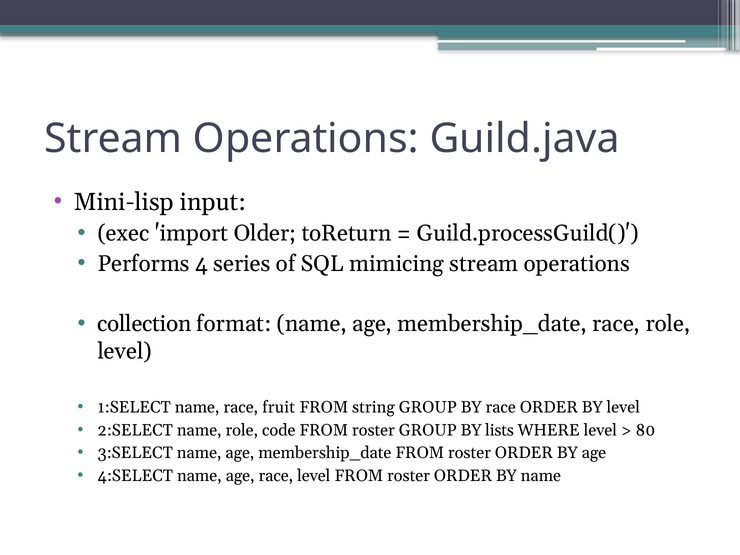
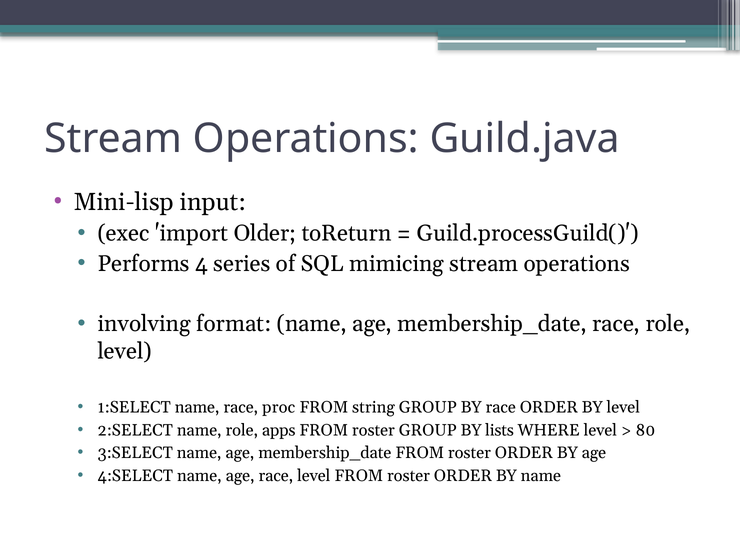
collection: collection -> involving
fruit: fruit -> proc
code: code -> apps
